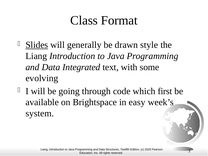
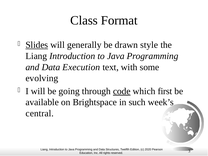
Integrated: Integrated -> Execution
code underline: none -> present
easy: easy -> such
system: system -> central
